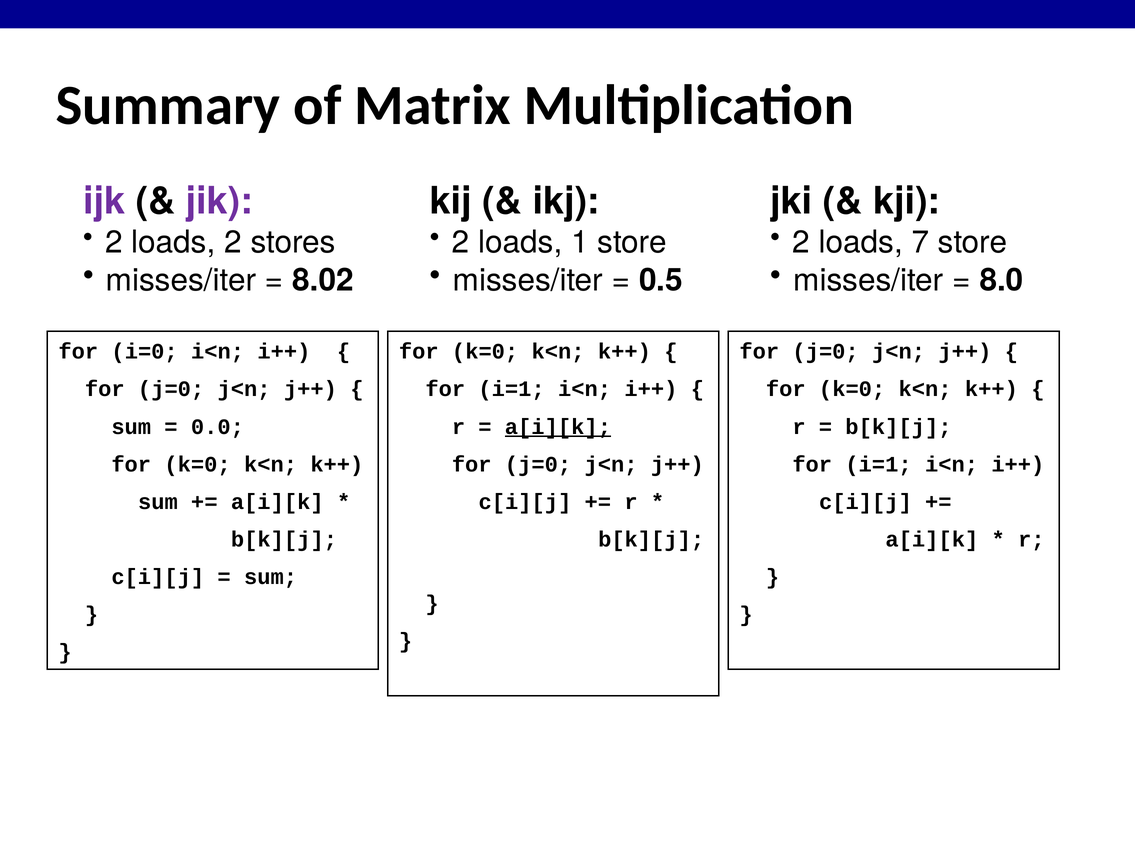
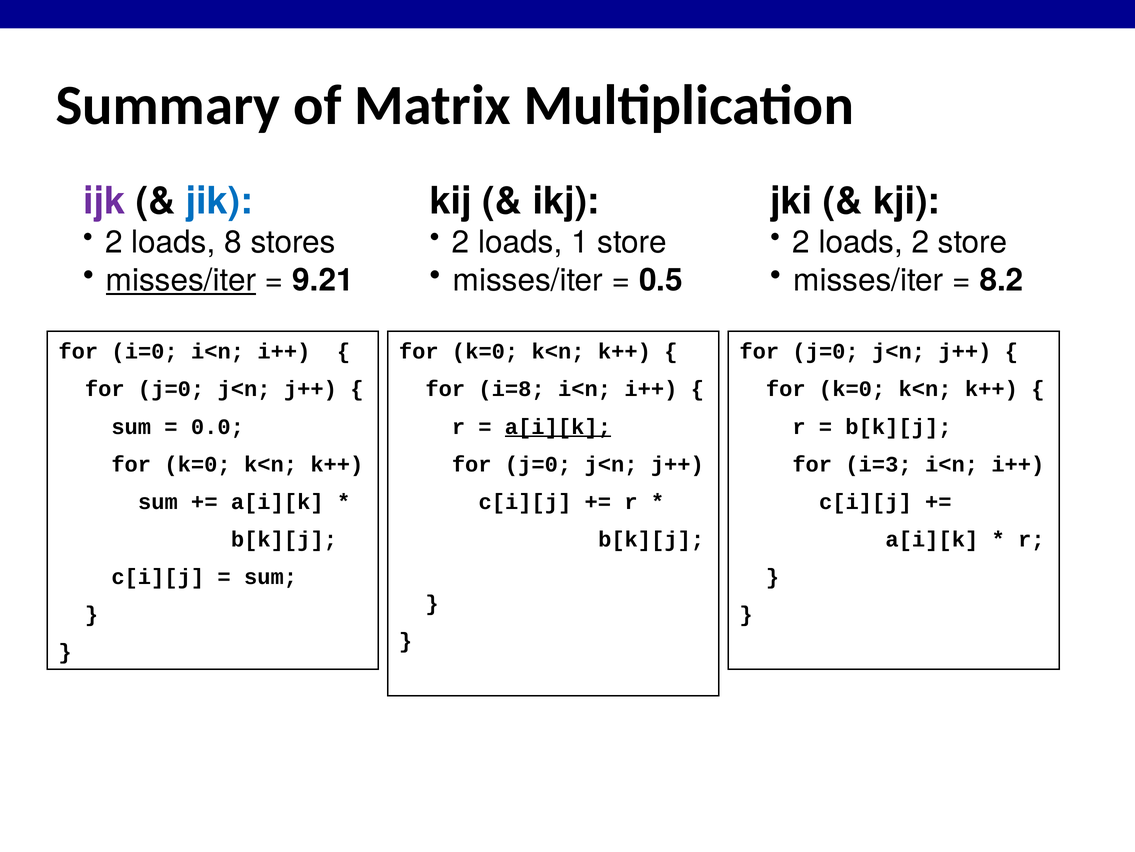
jik colour: purple -> blue
loads 2: 2 -> 8
loads 7: 7 -> 2
misses/iter at (181, 280) underline: none -> present
8.02: 8.02 -> 9.21
8.0: 8.0 -> 8.2
i=1 at (512, 389): i=1 -> i=8
i=1 at (878, 464): i=1 -> i=3
